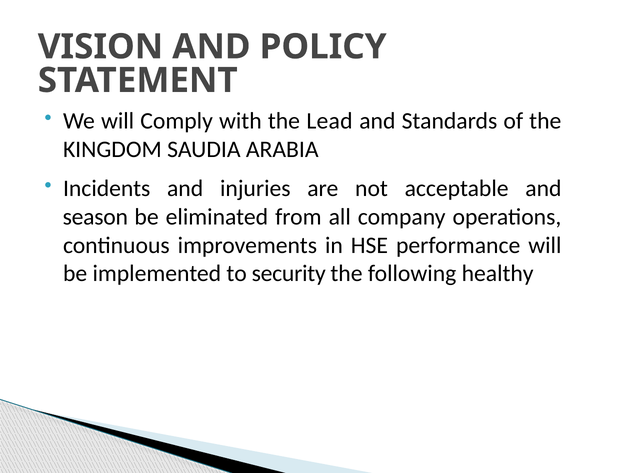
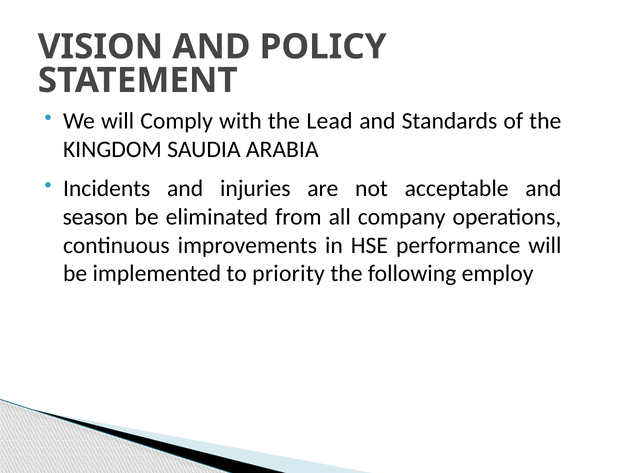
security: security -> priority
healthy: healthy -> employ
